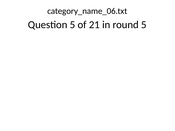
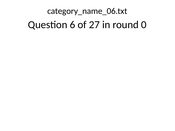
Question 5: 5 -> 6
21: 21 -> 27
round 5: 5 -> 0
